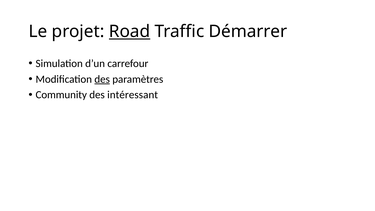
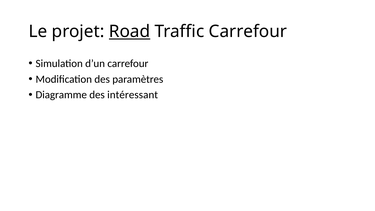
Traffic Démarrer: Démarrer -> Carrefour
des at (102, 79) underline: present -> none
Community: Community -> Diagramme
